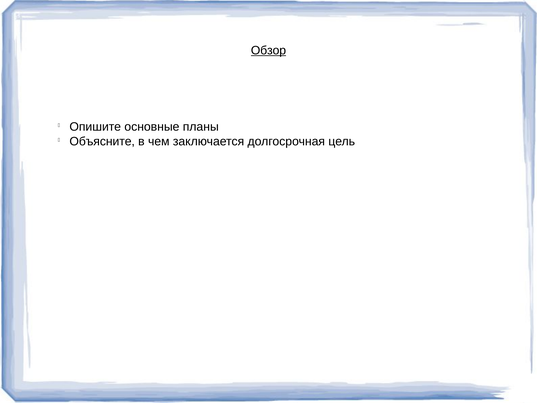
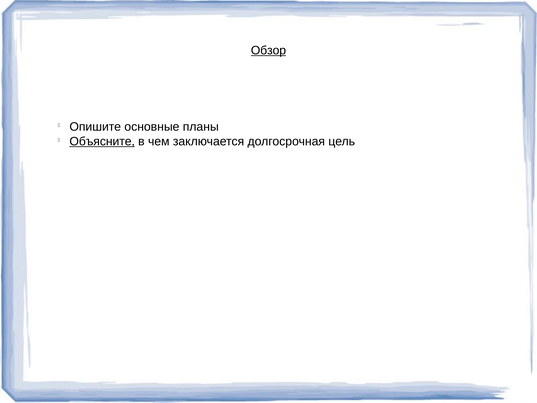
Объясните underline: none -> present
